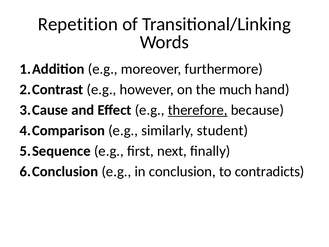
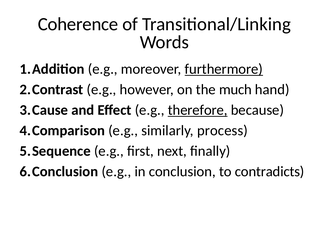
Repetition: Repetition -> Coherence
furthermore underline: none -> present
student: student -> process
